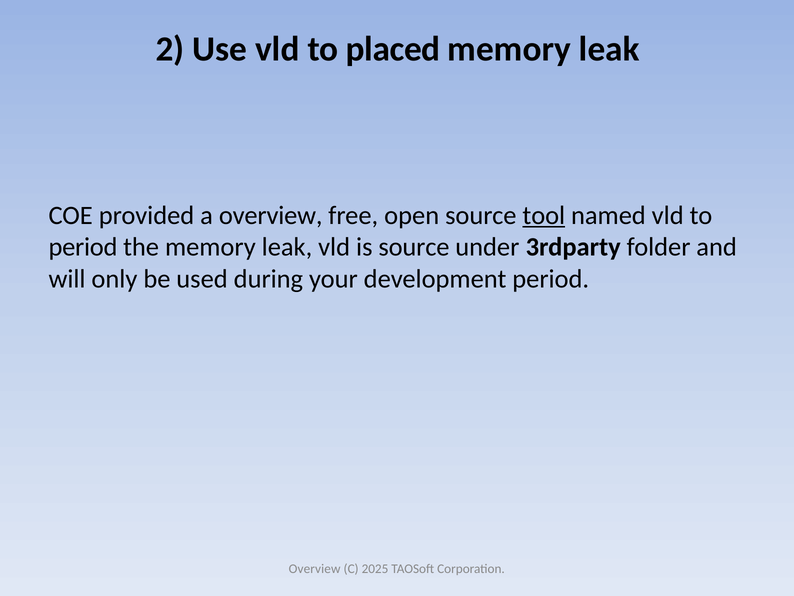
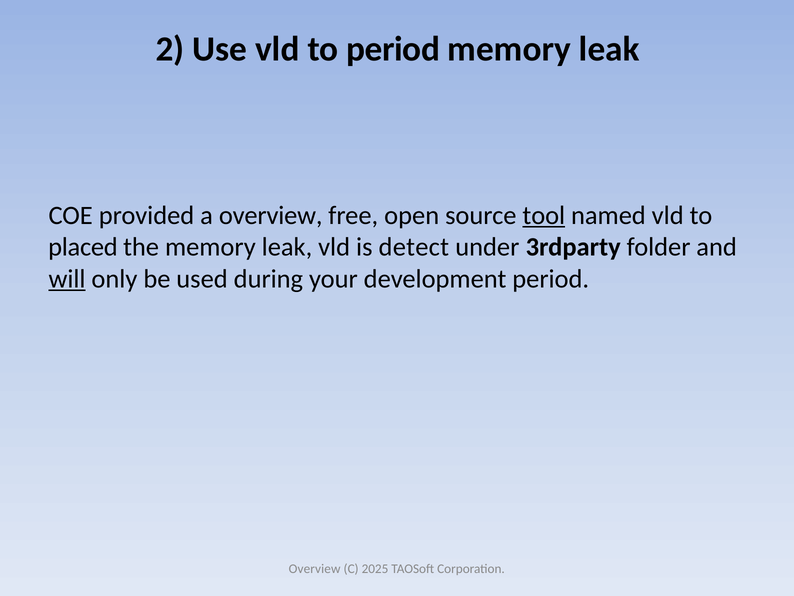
to placed: placed -> period
period at (83, 247): period -> placed
is source: source -> detect
will underline: none -> present
